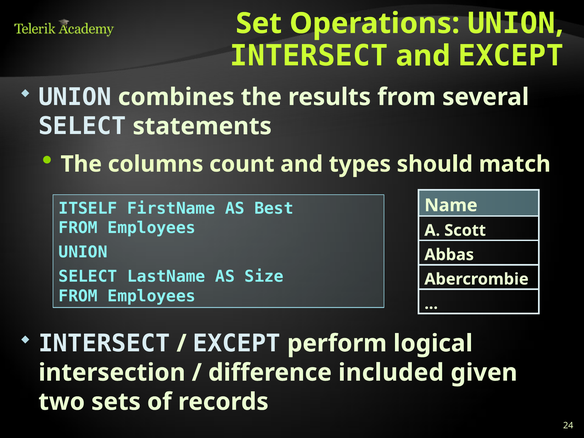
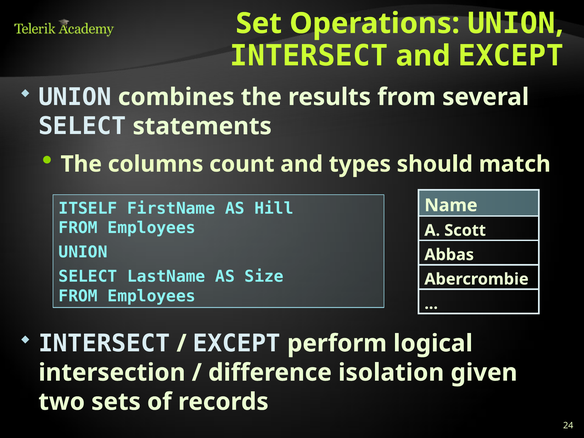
Best: Best -> Hill
included: included -> isolation
